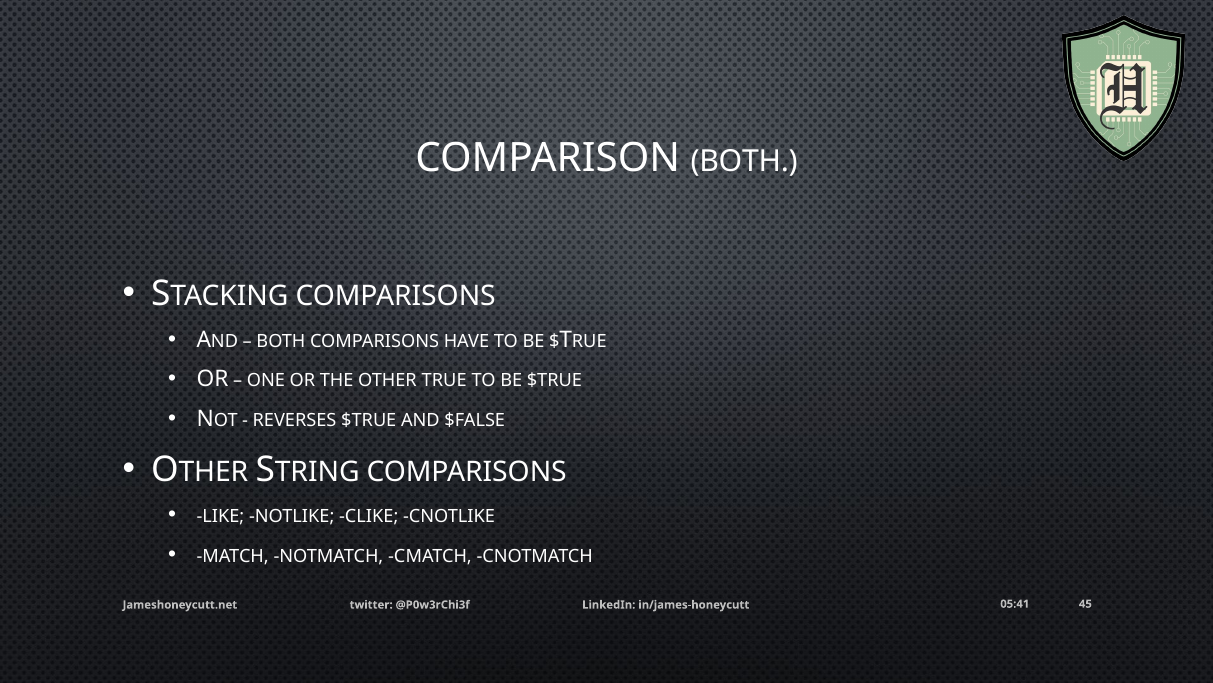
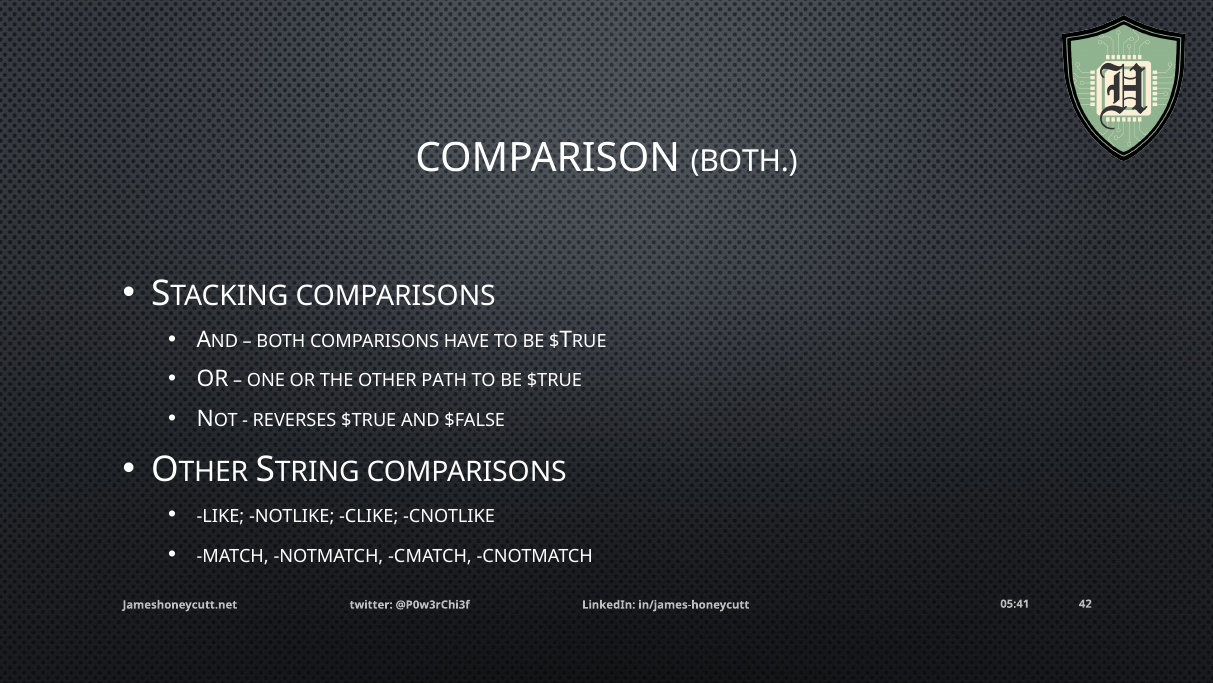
TRUE: TRUE -> PATH
45: 45 -> 42
